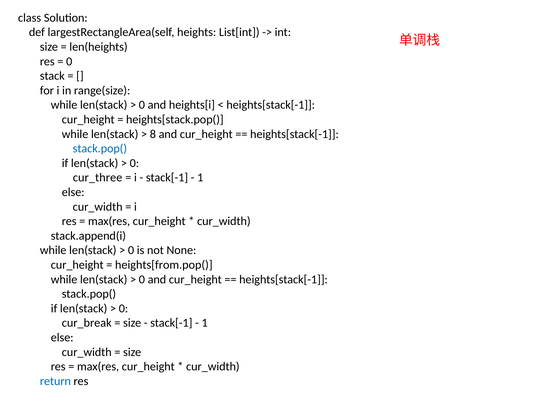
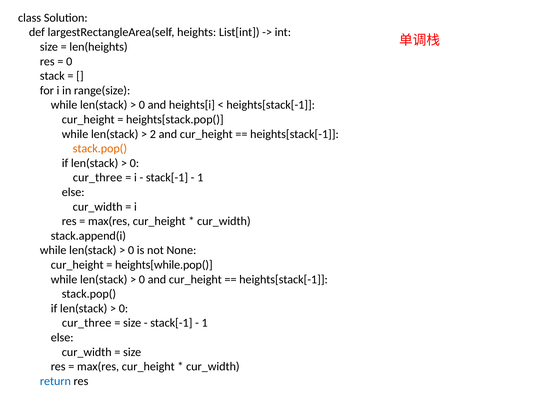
8: 8 -> 2
stack.pop( at (100, 149) colour: blue -> orange
heights[from.pop(: heights[from.pop( -> heights[while.pop(
cur_break at (87, 323): cur_break -> cur_three
